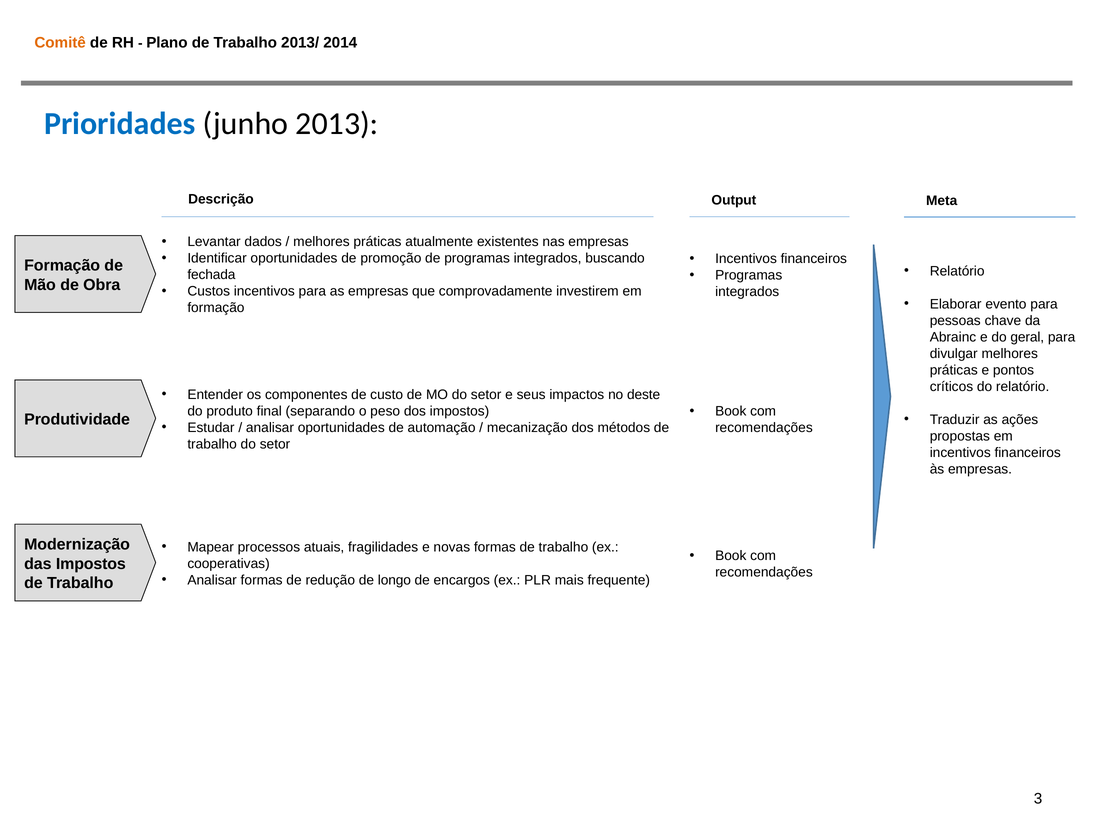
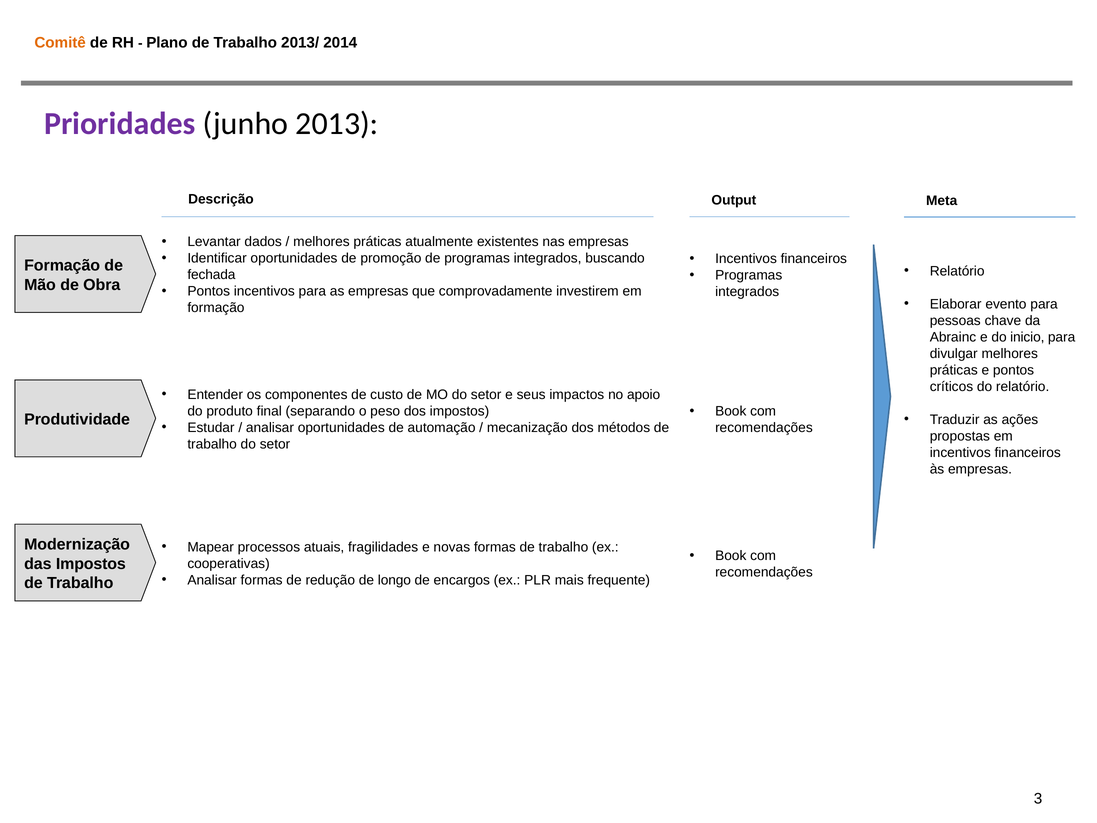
Prioridades colour: blue -> purple
Custos at (209, 291): Custos -> Pontos
geral: geral -> inicio
deste: deste -> apoio
